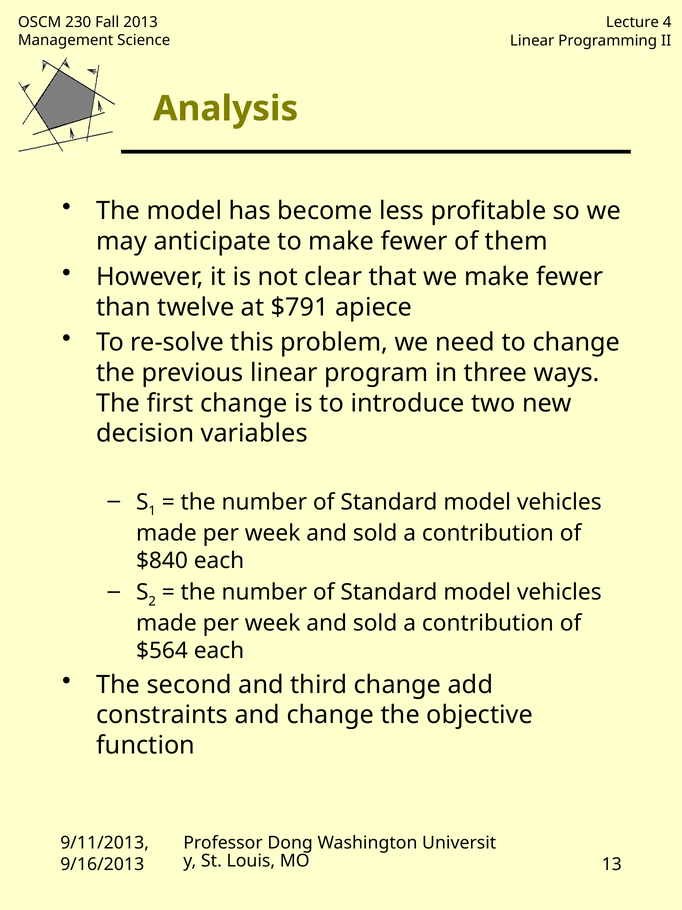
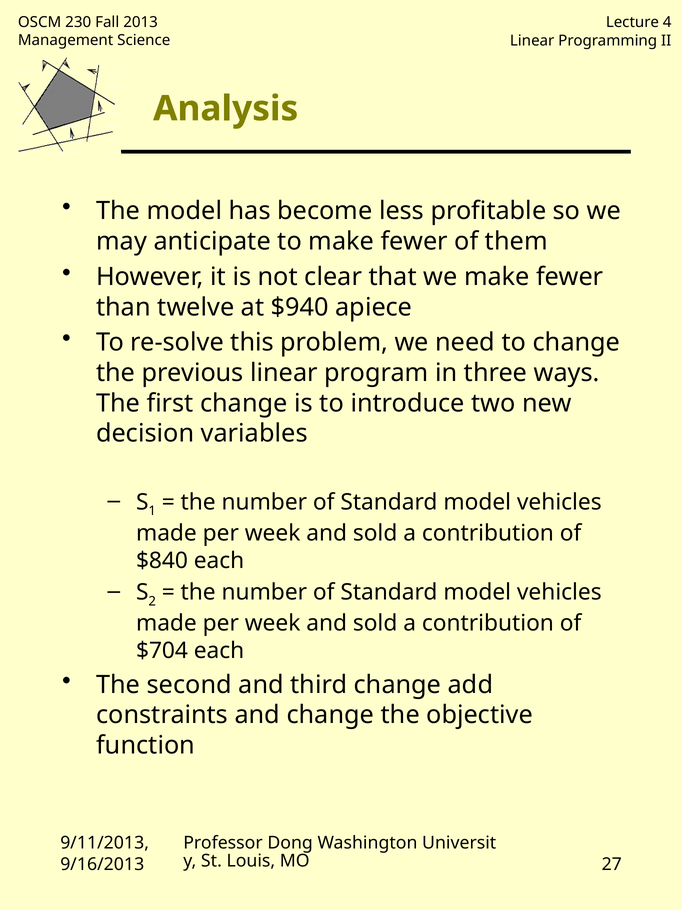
$791: $791 -> $940
$564: $564 -> $704
13: 13 -> 27
